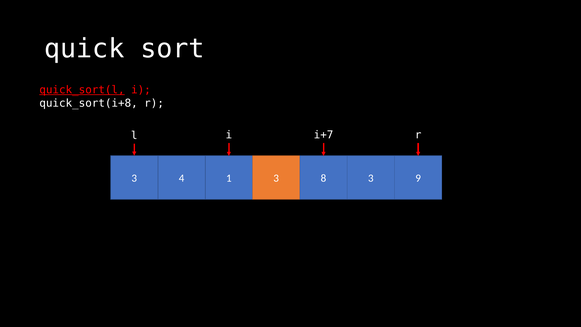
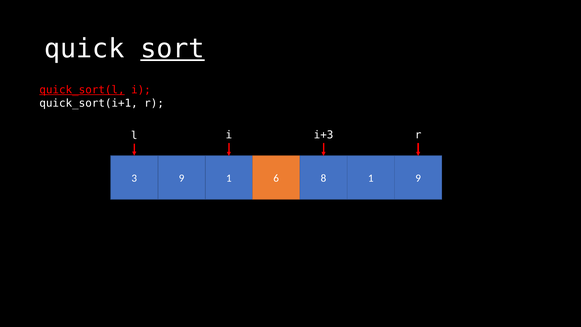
sort underline: none -> present
quick_sort(i+8: quick_sort(i+8 -> quick_sort(i+1
i+7: i+7 -> i+3
3 4: 4 -> 9
1 3: 3 -> 6
8 3: 3 -> 1
